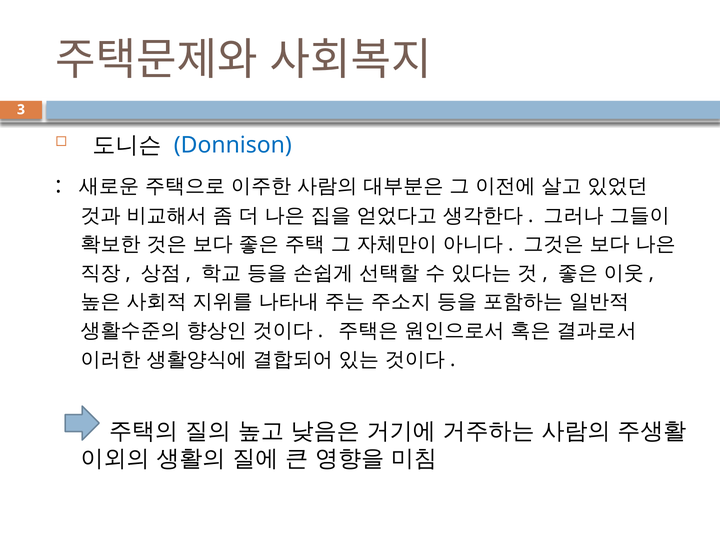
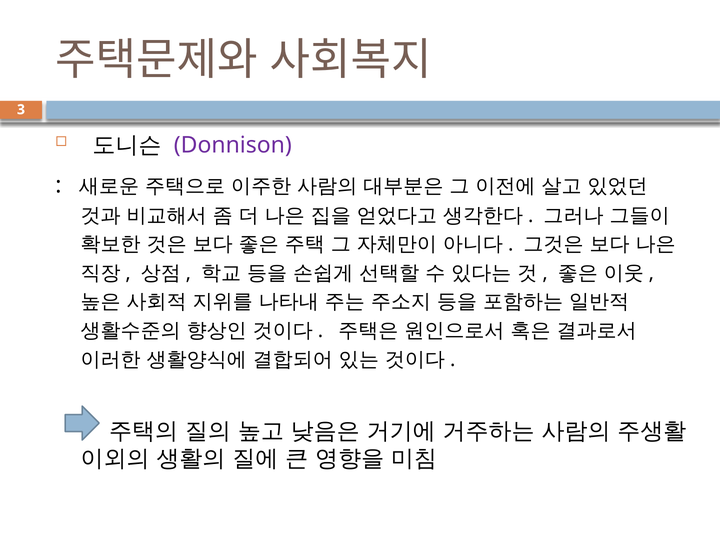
Donnison colour: blue -> purple
